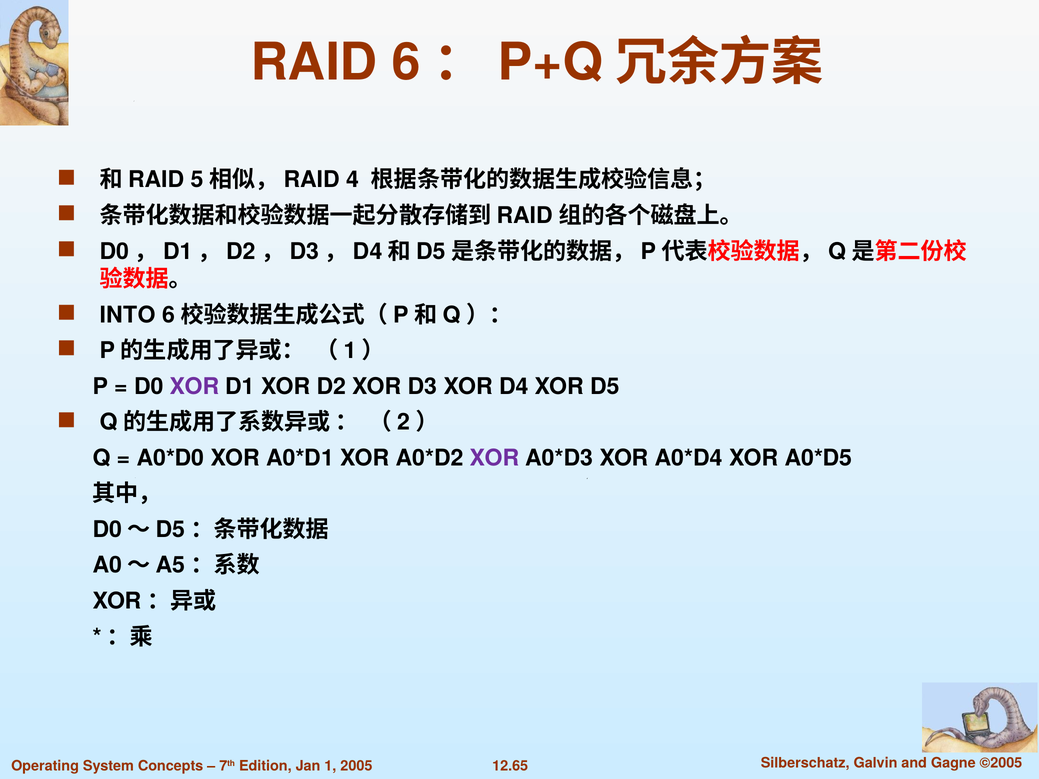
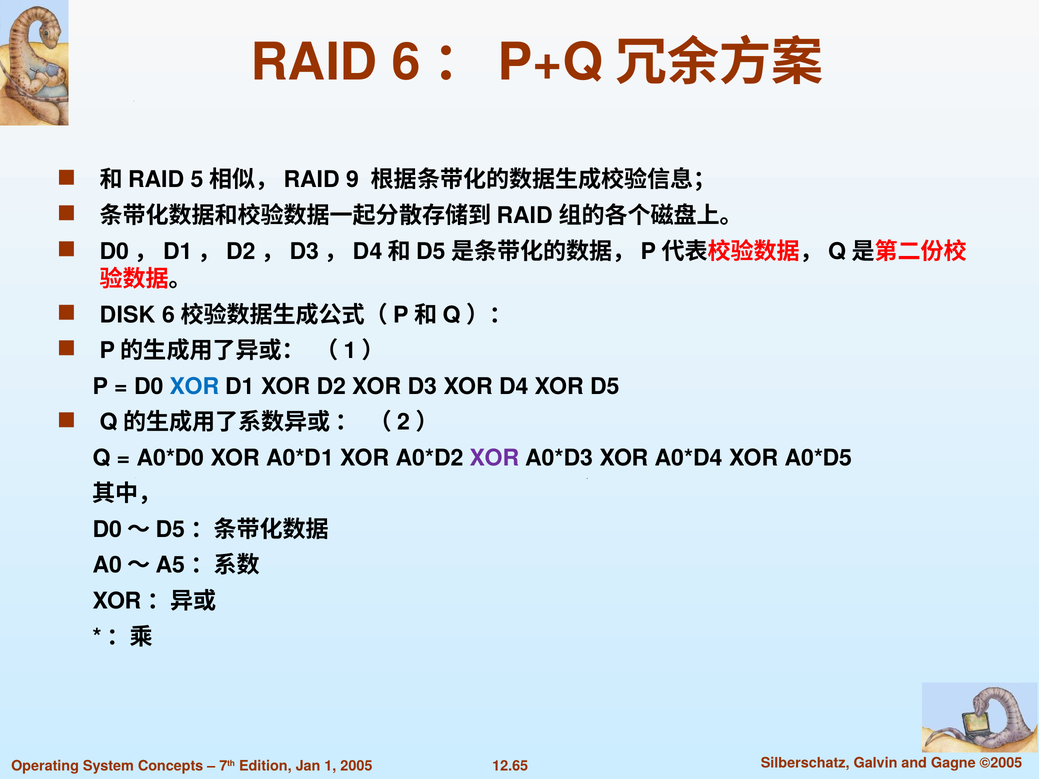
4: 4 -> 9
INTO: INTO -> DISK
XOR at (194, 387) colour: purple -> blue
